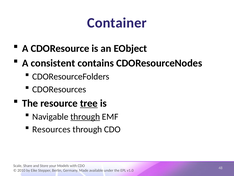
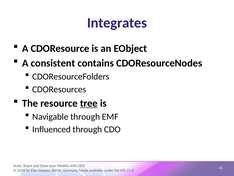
Container: Container -> Integrates
through at (85, 116) underline: present -> none
Resources: Resources -> Influenced
